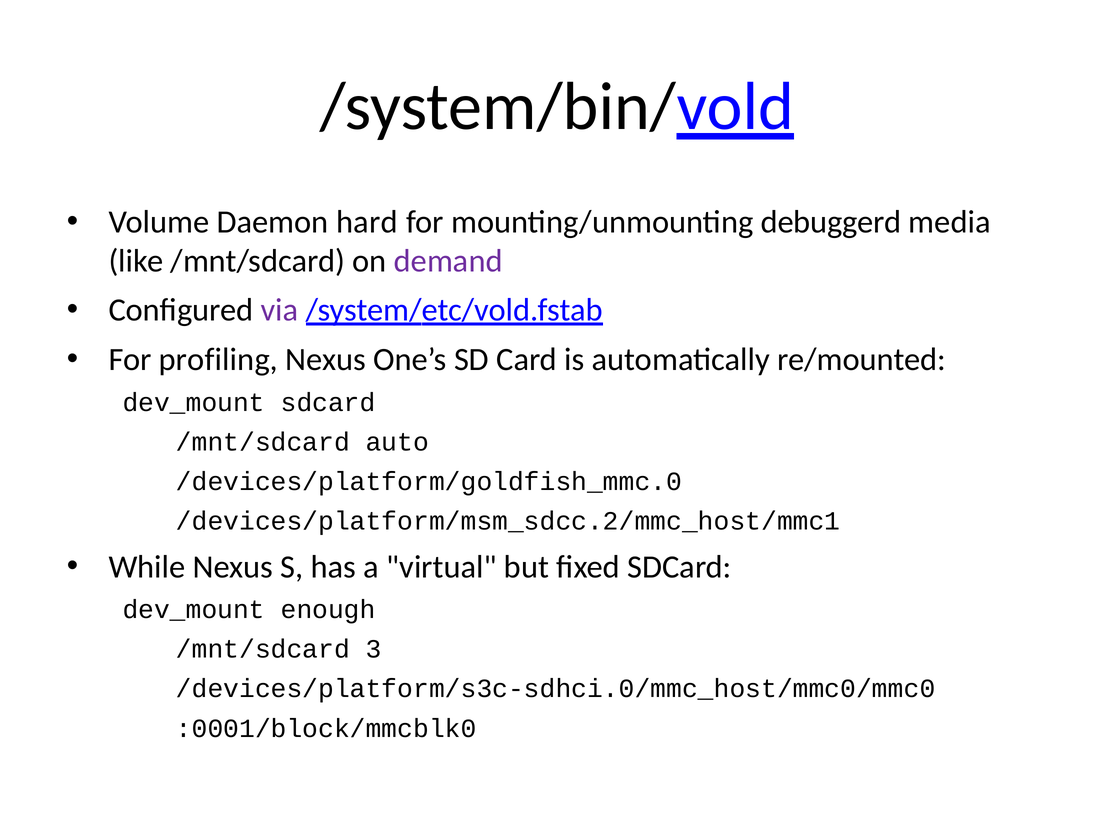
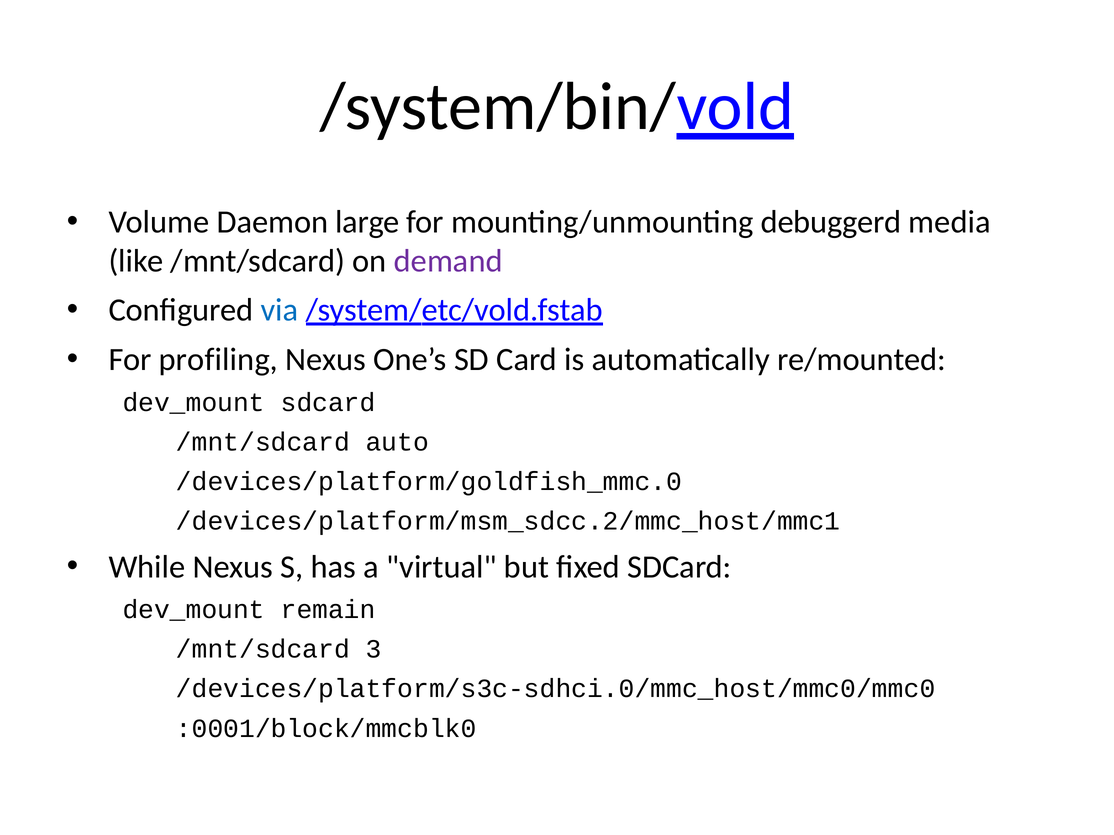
hard: hard -> large
via colour: purple -> blue
enough: enough -> remain
